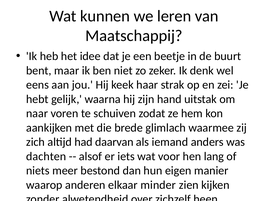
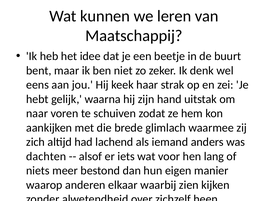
daarvan: daarvan -> lachend
minder: minder -> waarbij
